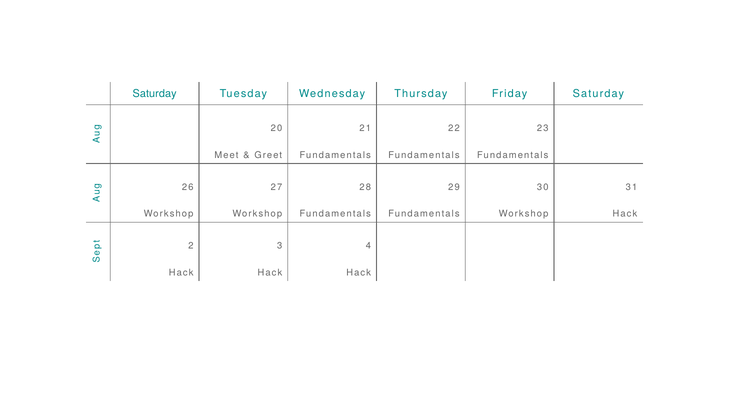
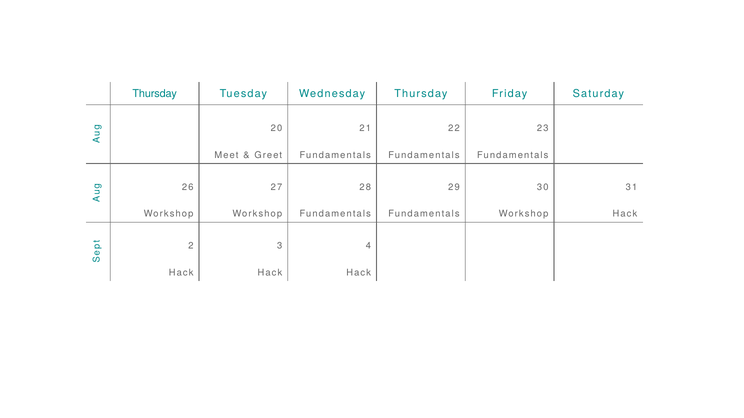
Saturday at (155, 94): Saturday -> Thursday
